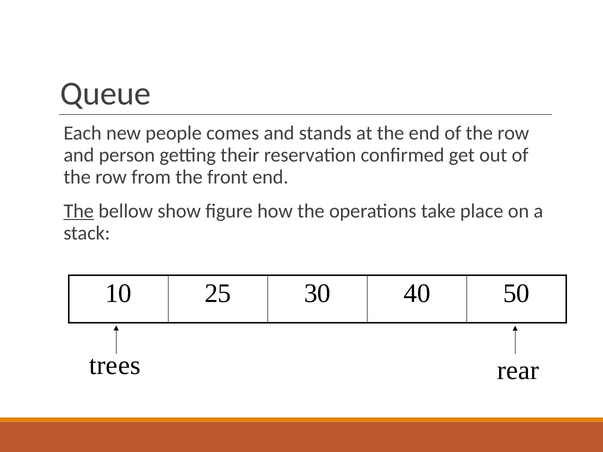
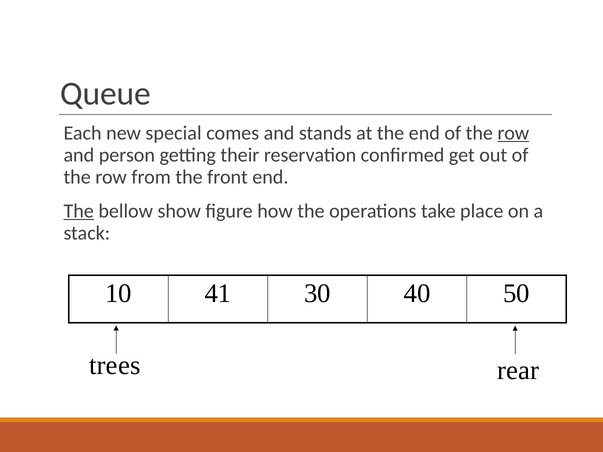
people: people -> special
row at (513, 133) underline: none -> present
25: 25 -> 41
